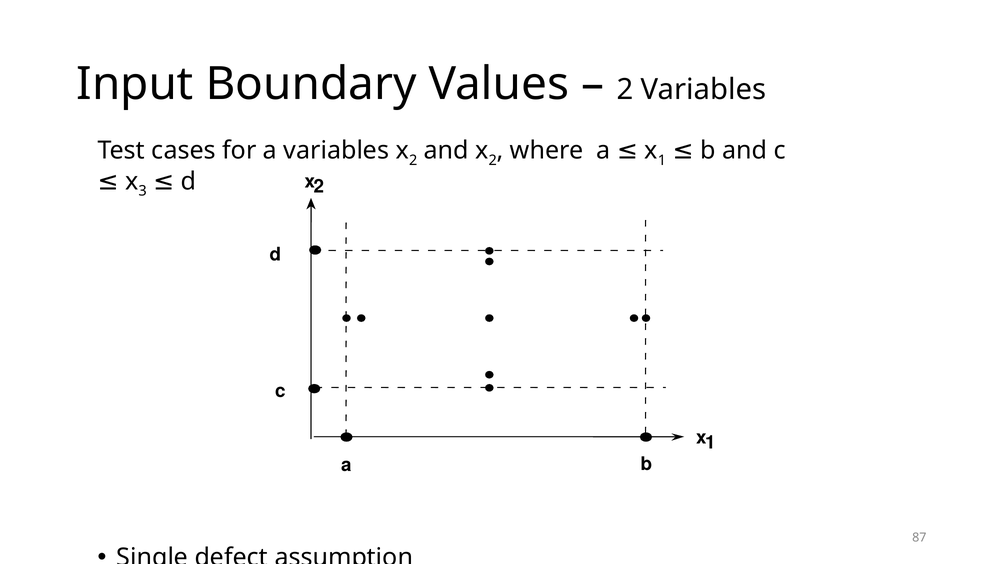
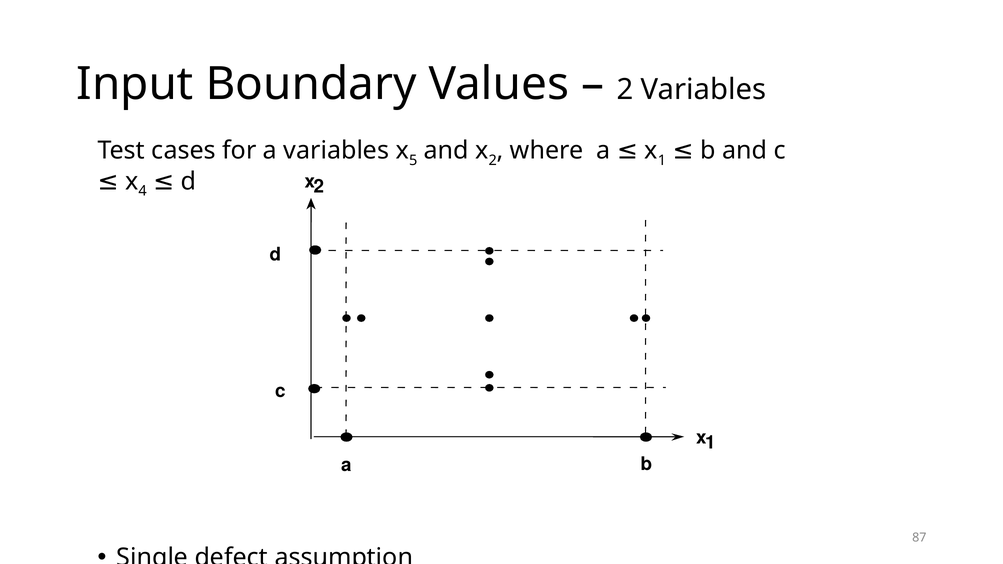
variables x 2: 2 -> 5
3: 3 -> 4
